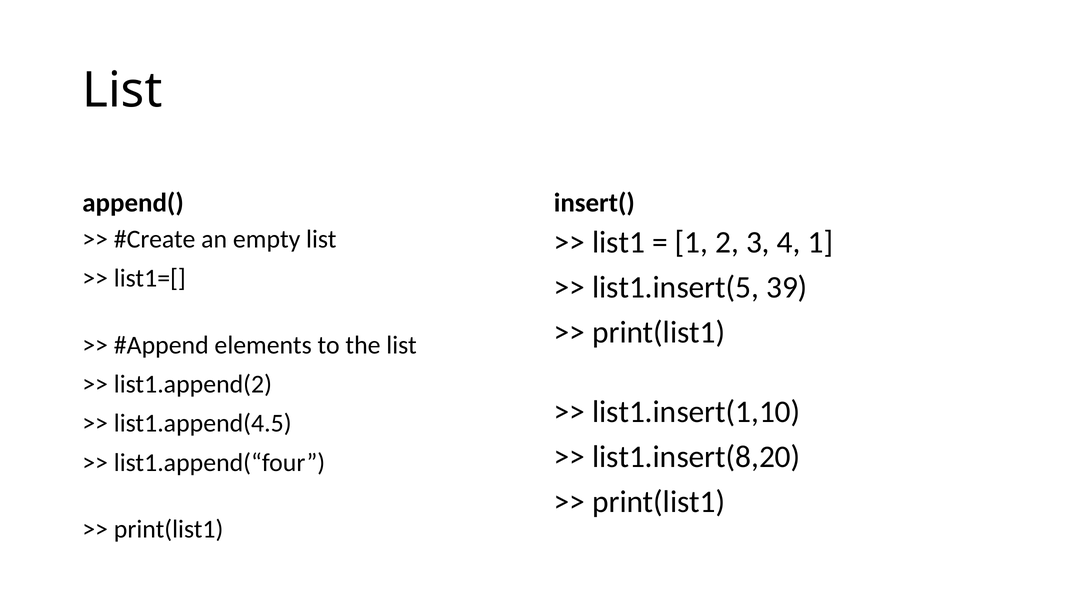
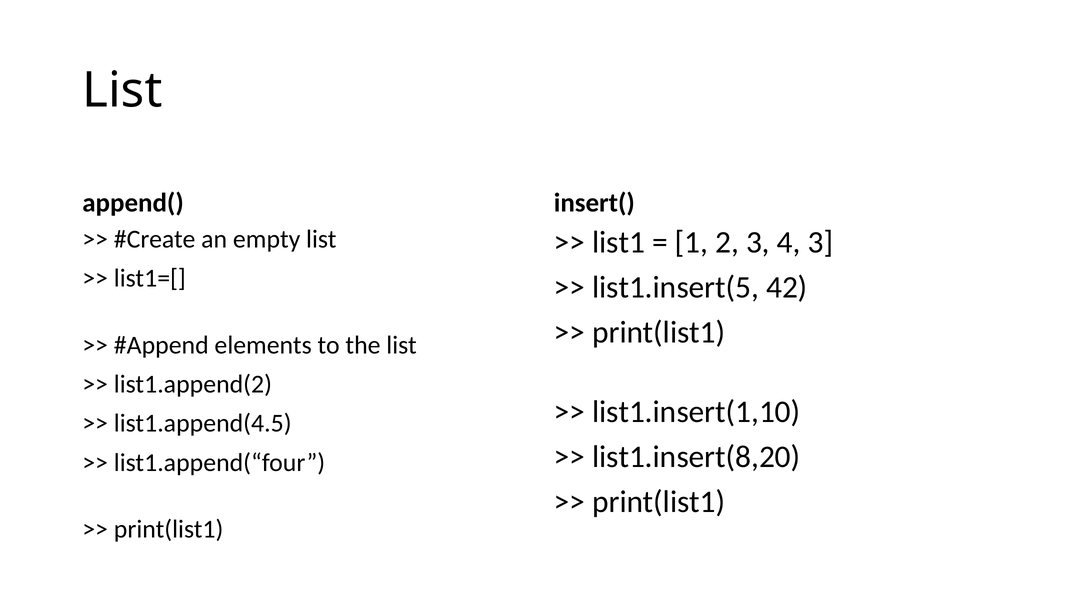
4 1: 1 -> 3
39: 39 -> 42
